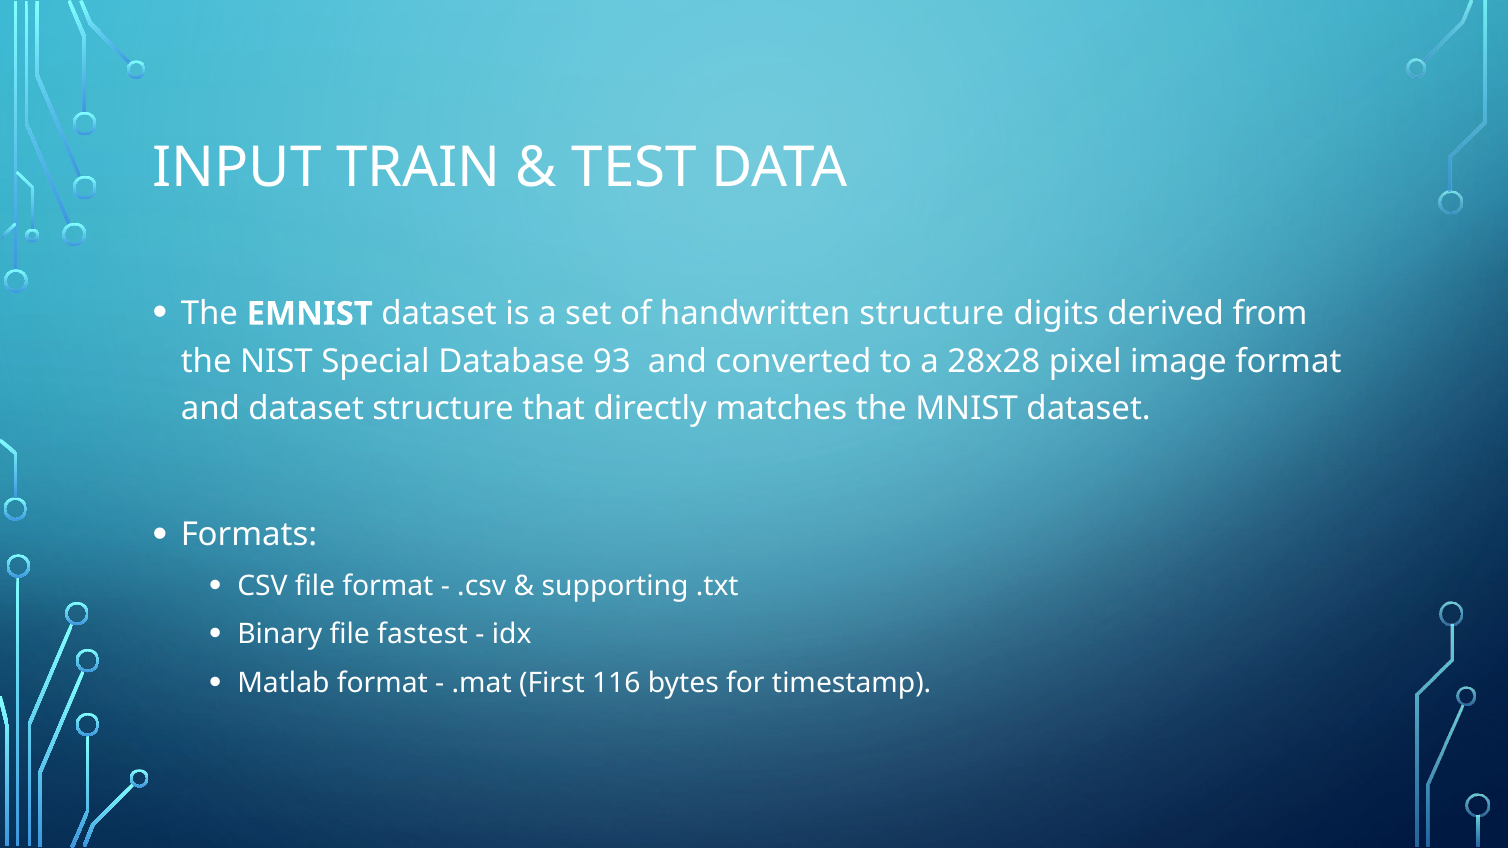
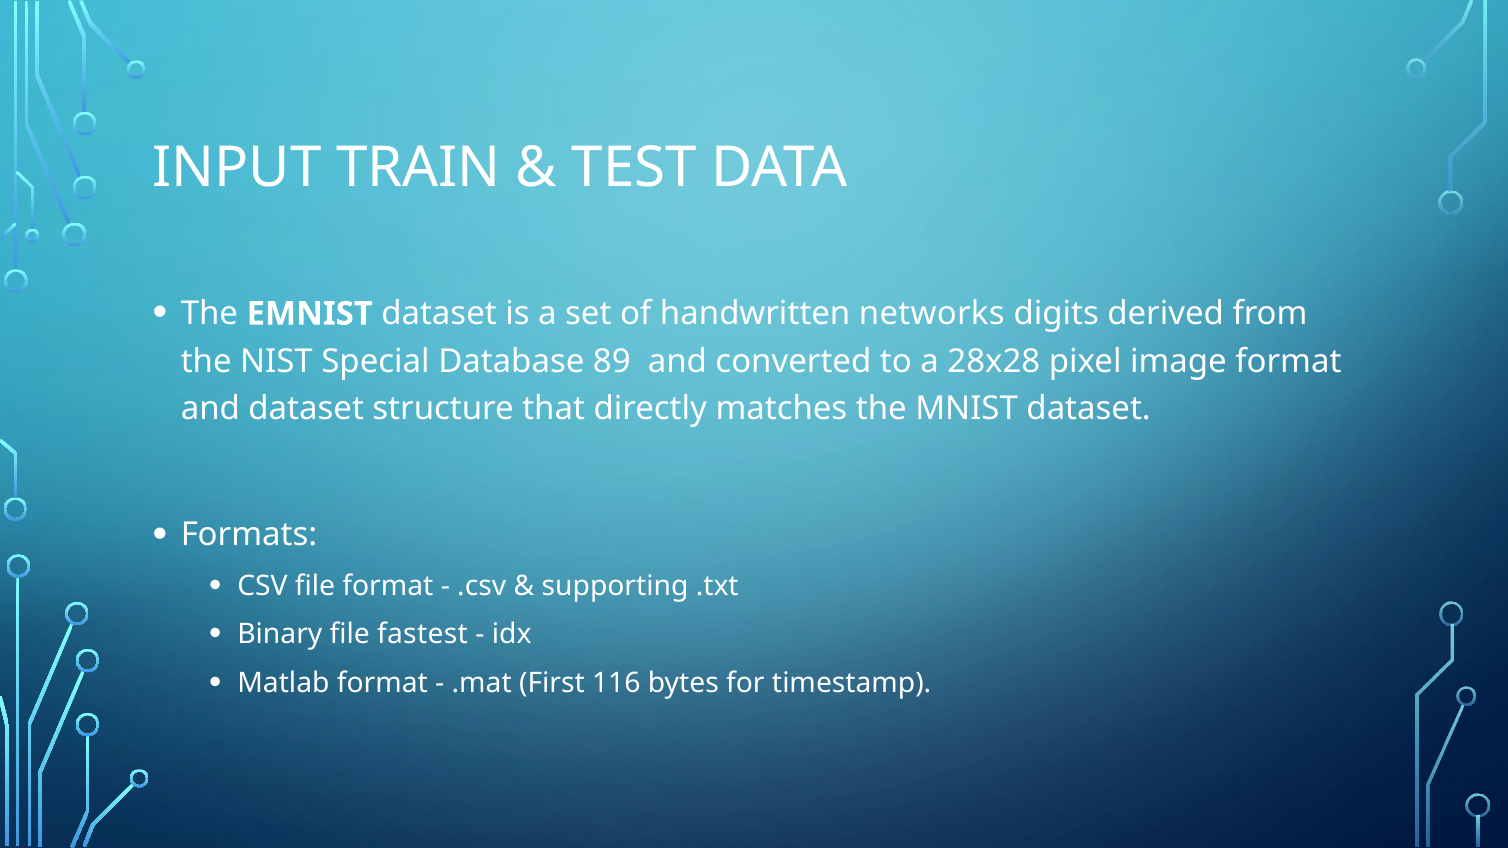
handwritten structure: structure -> networks
93: 93 -> 89
